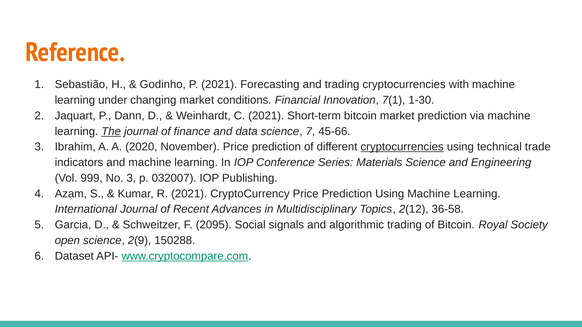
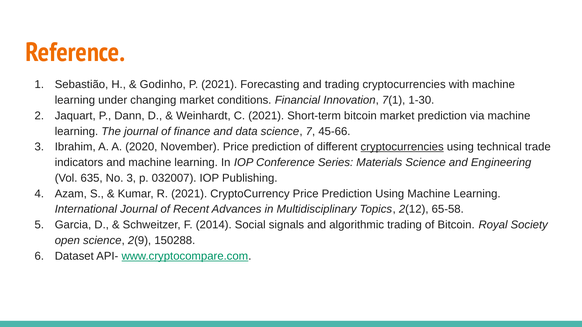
The underline: present -> none
999: 999 -> 635
36-58: 36-58 -> 65-58
2095: 2095 -> 2014
